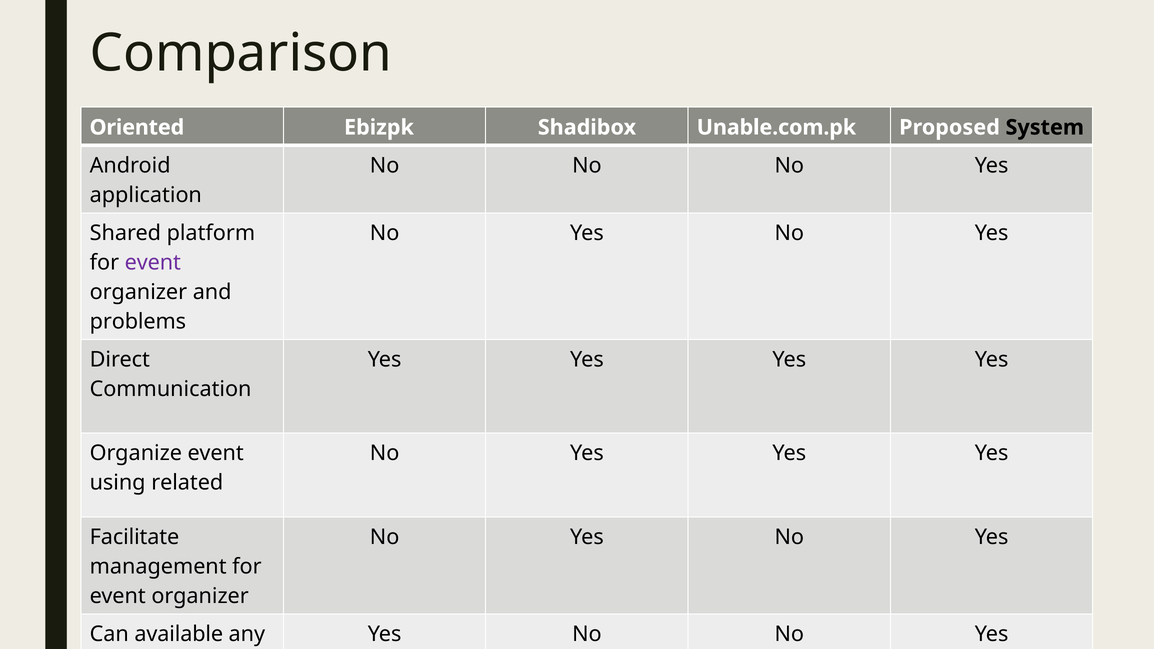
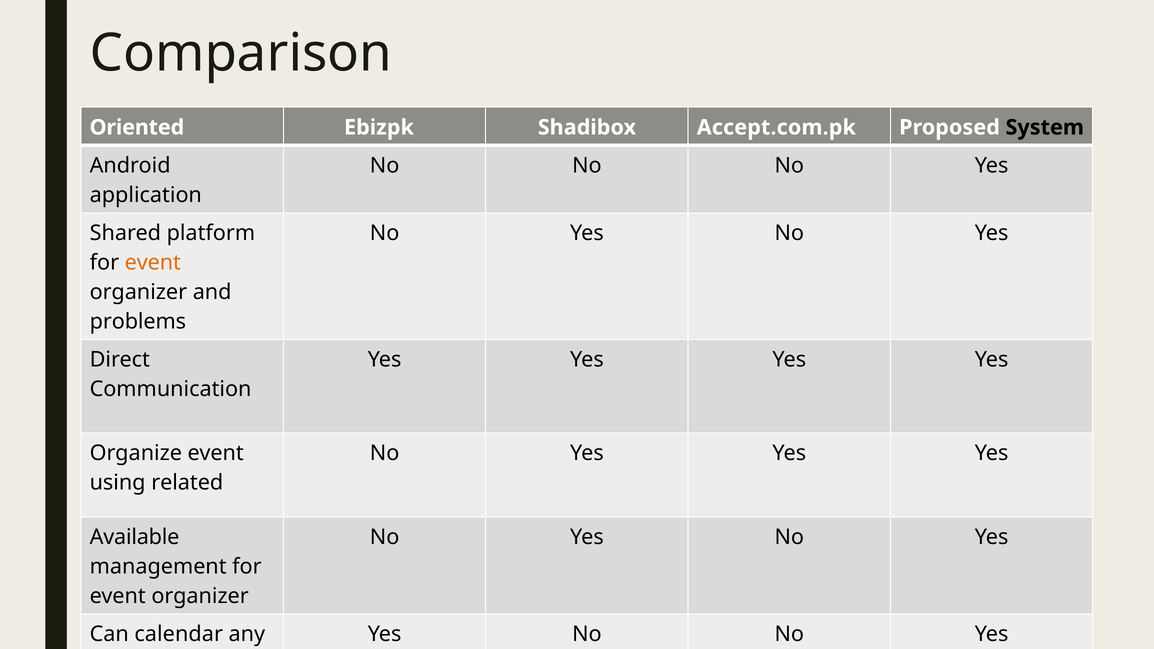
Unable.com.pk: Unable.com.pk -> Accept.com.pk
event at (153, 263) colour: purple -> orange
Facilitate: Facilitate -> Available
available: available -> calendar
